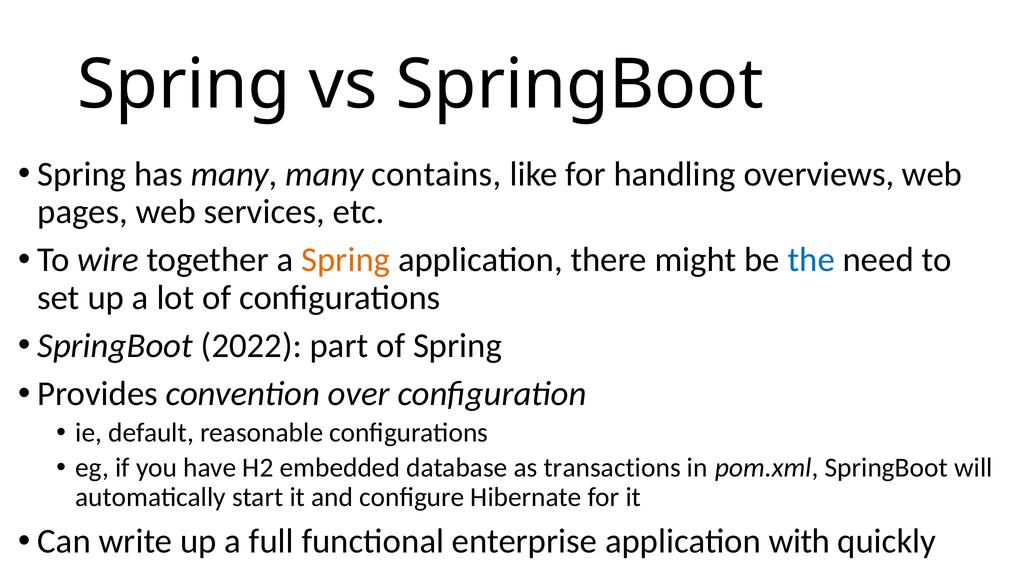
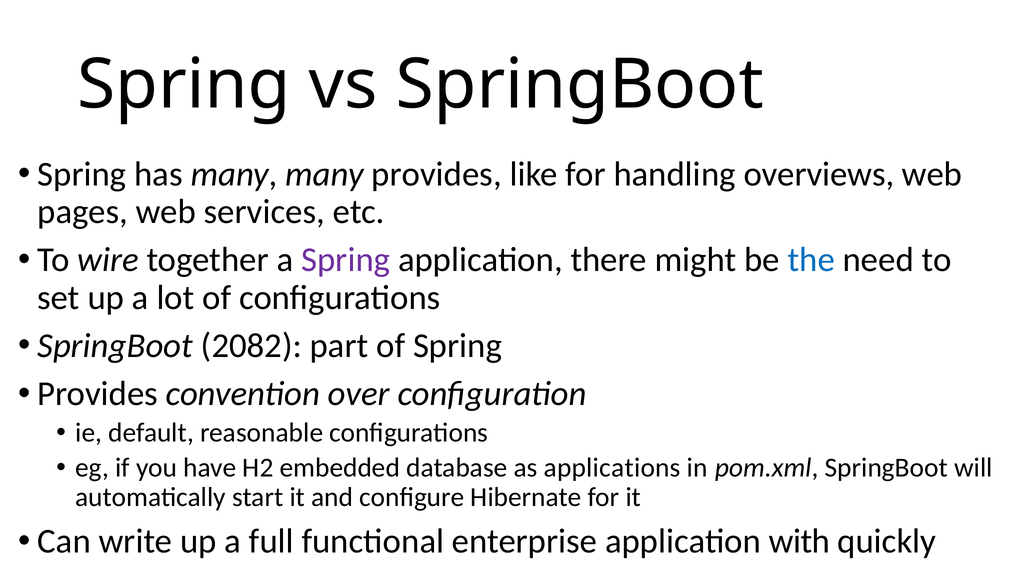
many contains: contains -> provides
Spring at (346, 260) colour: orange -> purple
2022: 2022 -> 2082
transactions: transactions -> applications
